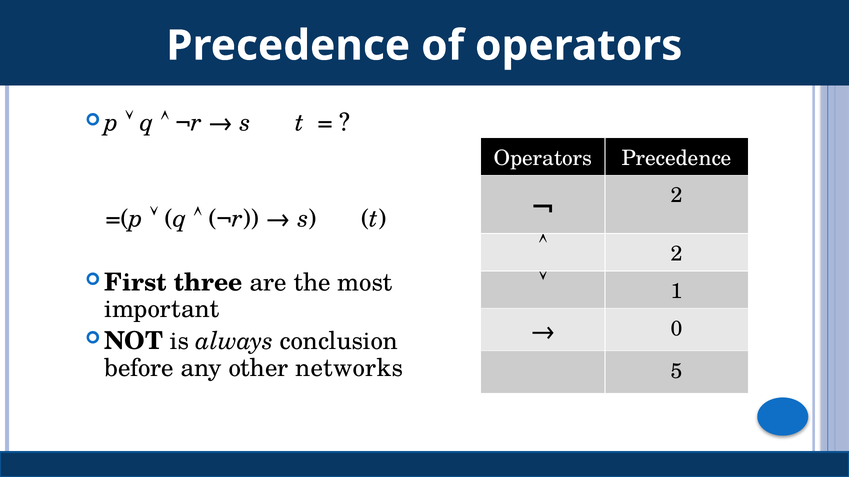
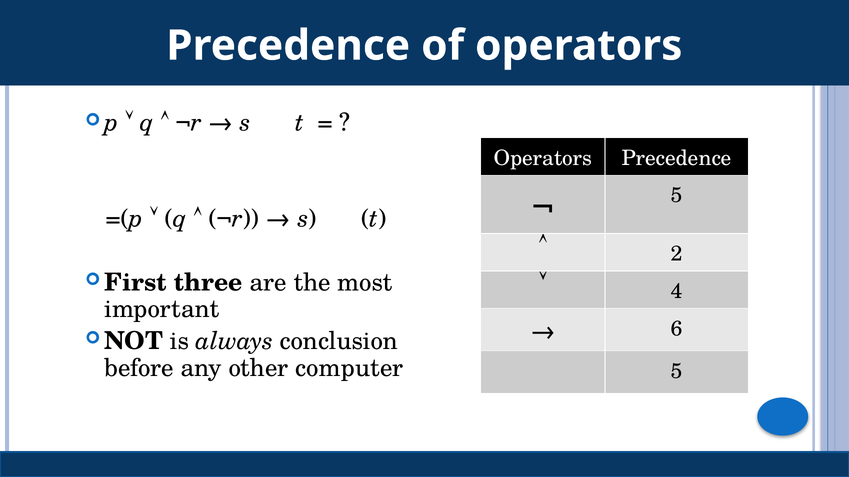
2 at (677, 196): 2 -> 5
1: 1 -> 4
0: 0 -> 6
networks: networks -> computer
